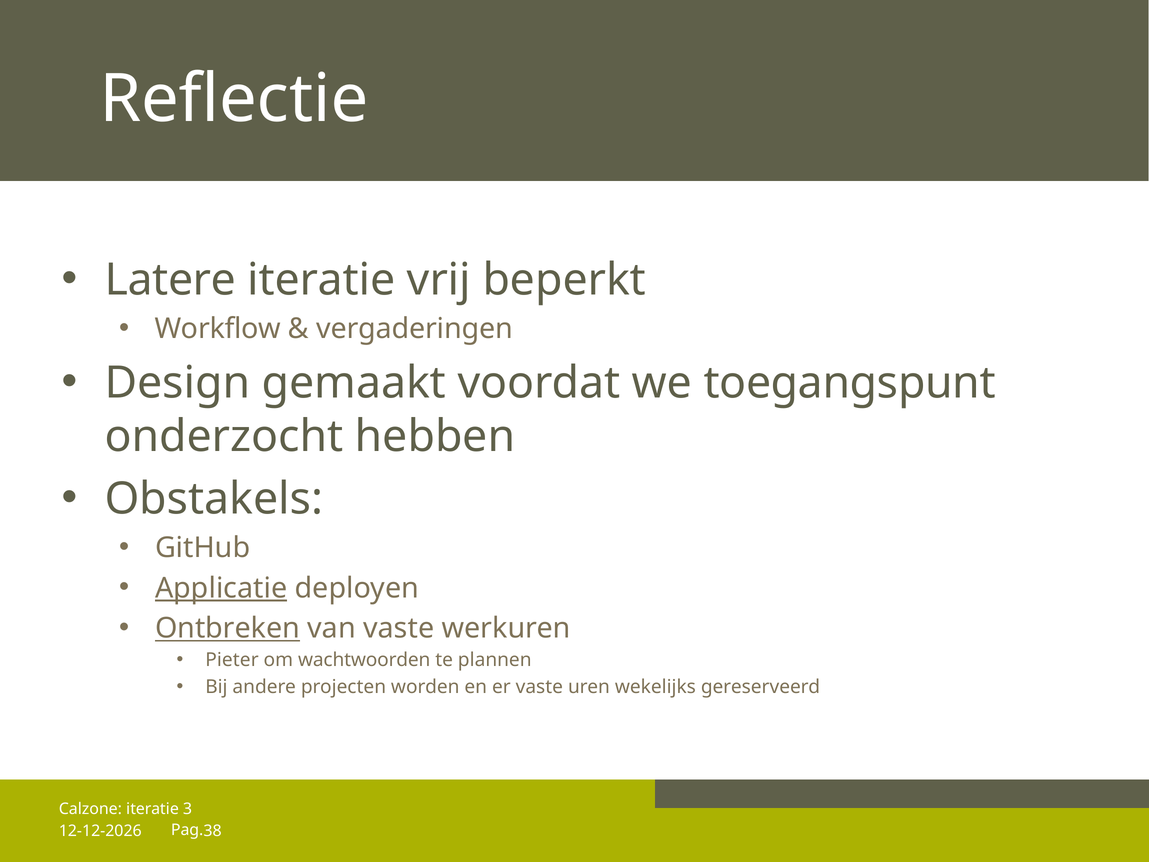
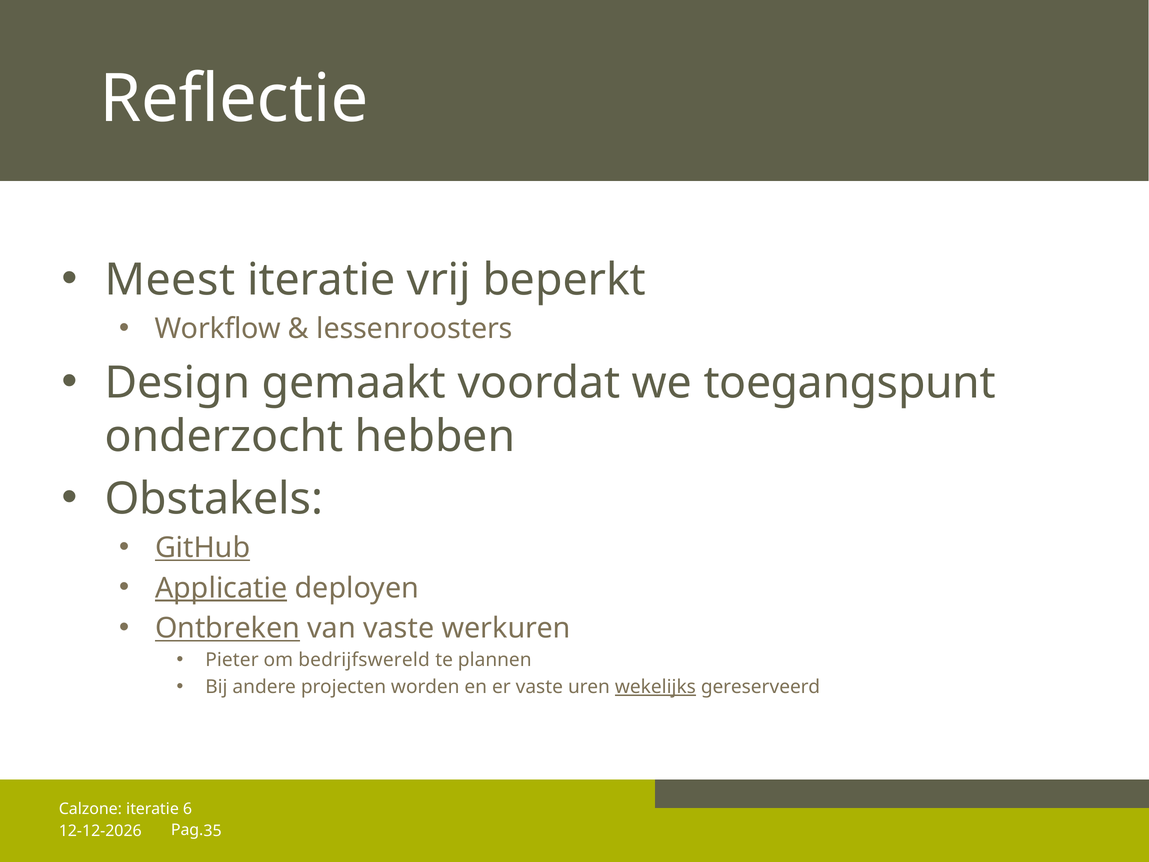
Latere: Latere -> Meest
vergaderingen: vergaderingen -> lessenroosters
GitHub underline: none -> present
wachtwoorden: wachtwoorden -> bedrijfswereld
wekelijks underline: none -> present
3: 3 -> 6
38: 38 -> 35
